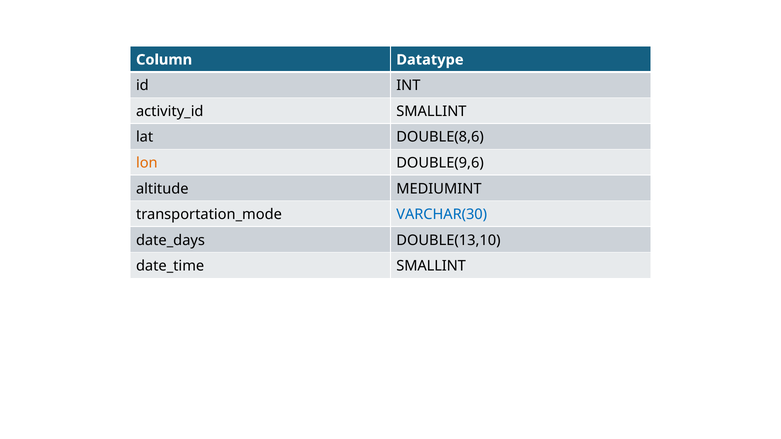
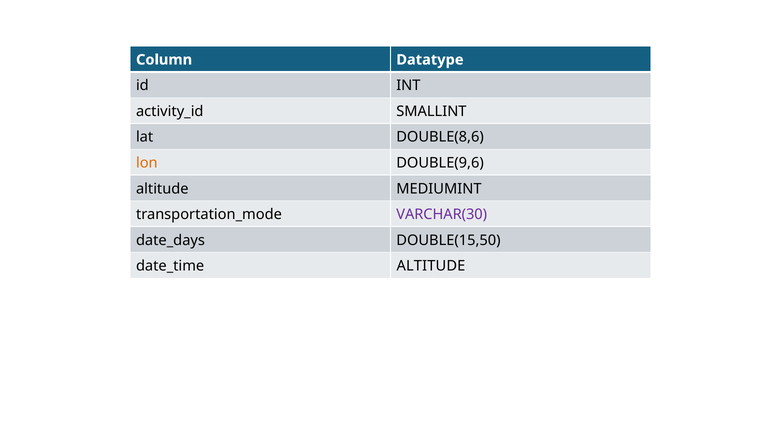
VARCHAR(30 colour: blue -> purple
DOUBLE(13,10: DOUBLE(13,10 -> DOUBLE(15,50
SMALLINT at (431, 266): SMALLINT -> ALTITUDE
